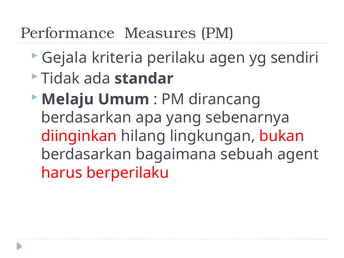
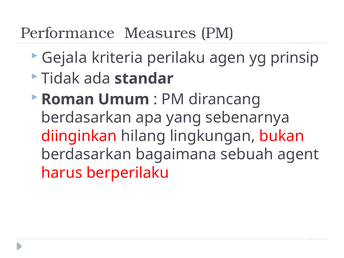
sendiri: sendiri -> prinsip
Melaju: Melaju -> Roman
